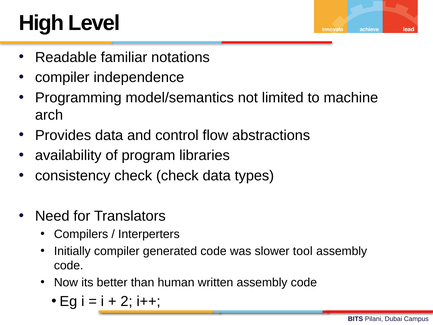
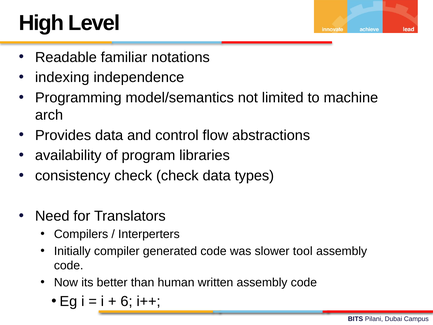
compiler at (62, 77): compiler -> indexing
2: 2 -> 6
